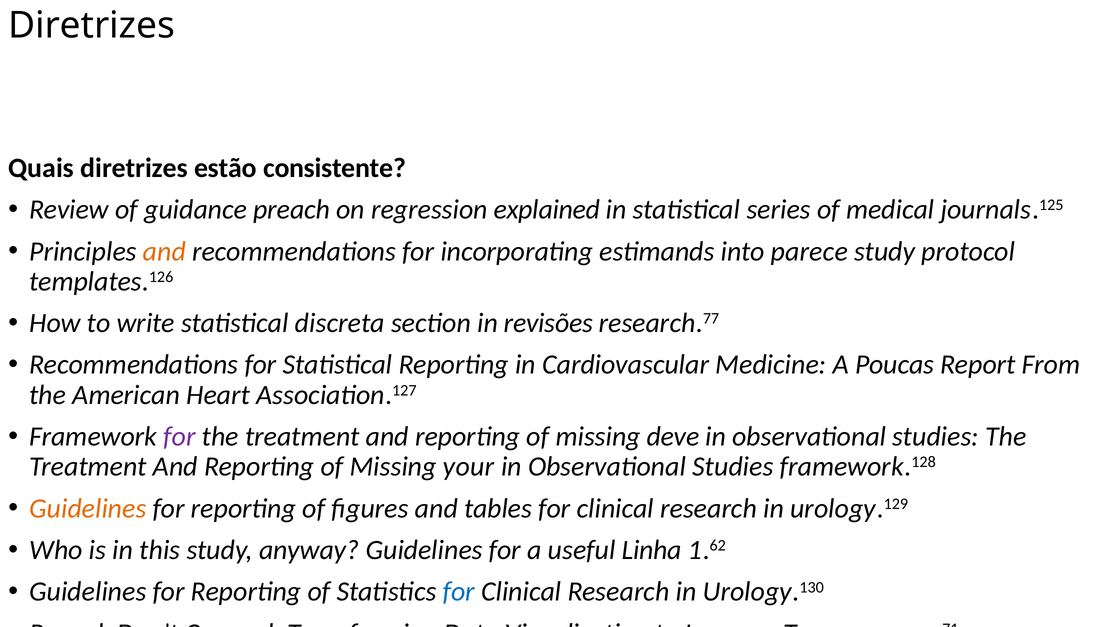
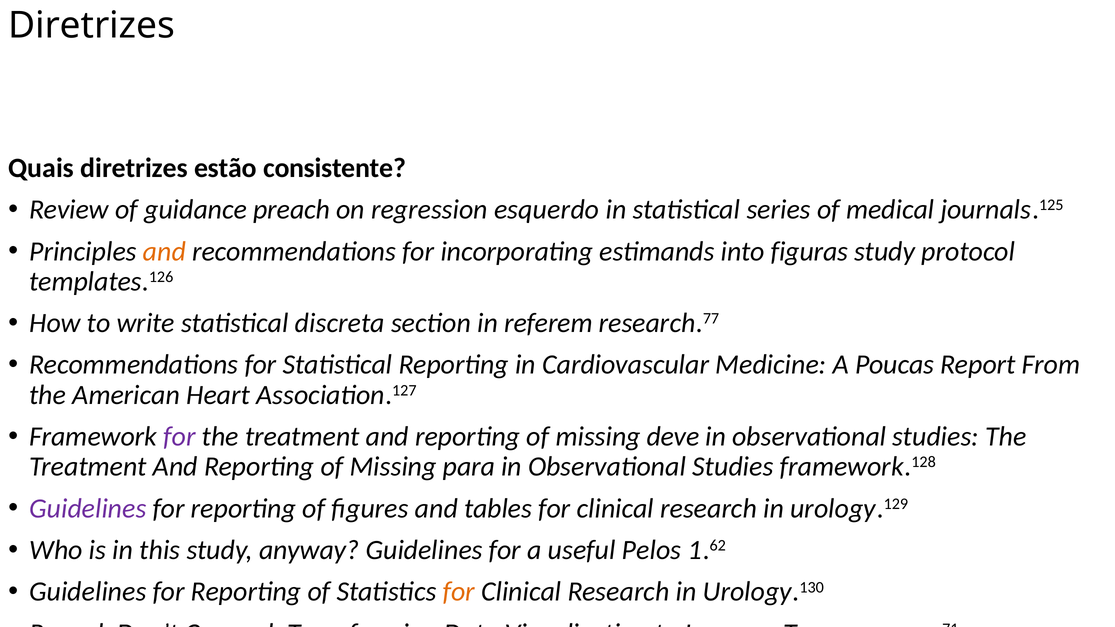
explained: explained -> esquerdo
parece: parece -> figuras
revisões: revisões -> referem
Missing your: your -> para
Guidelines at (88, 509) colour: orange -> purple
Linha: Linha -> Pelos
for at (459, 592) colour: blue -> orange
